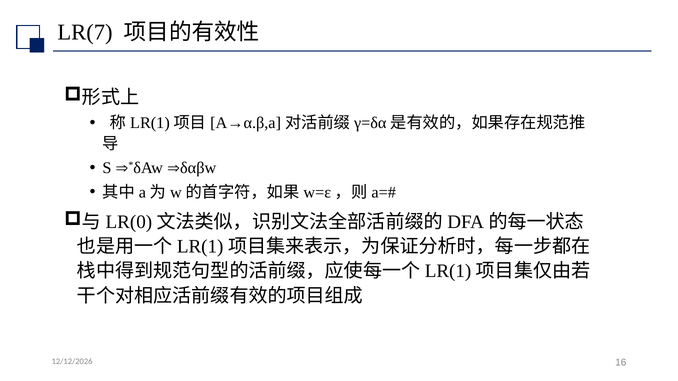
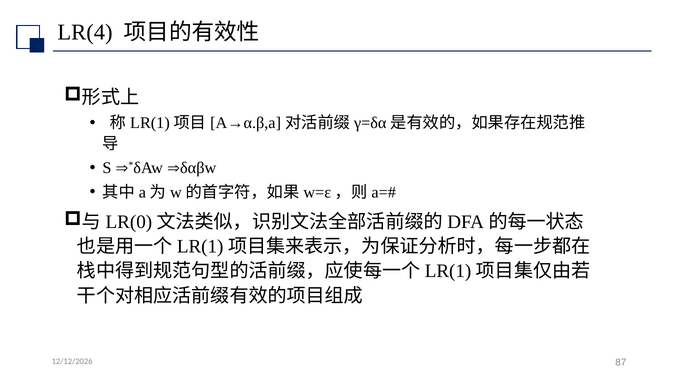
LR(7: LR(7 -> LR(4
16: 16 -> 87
